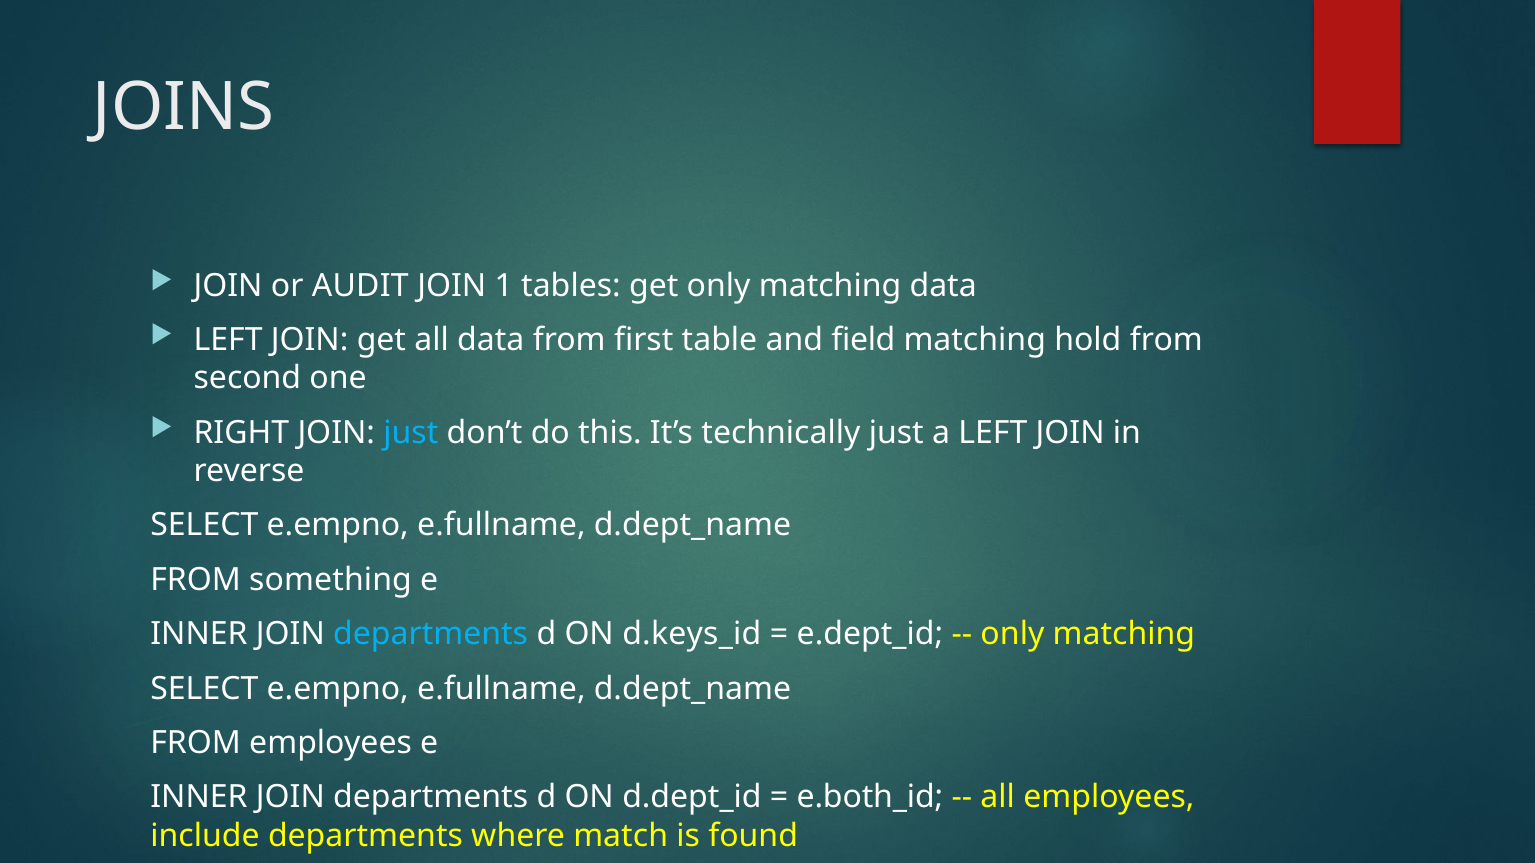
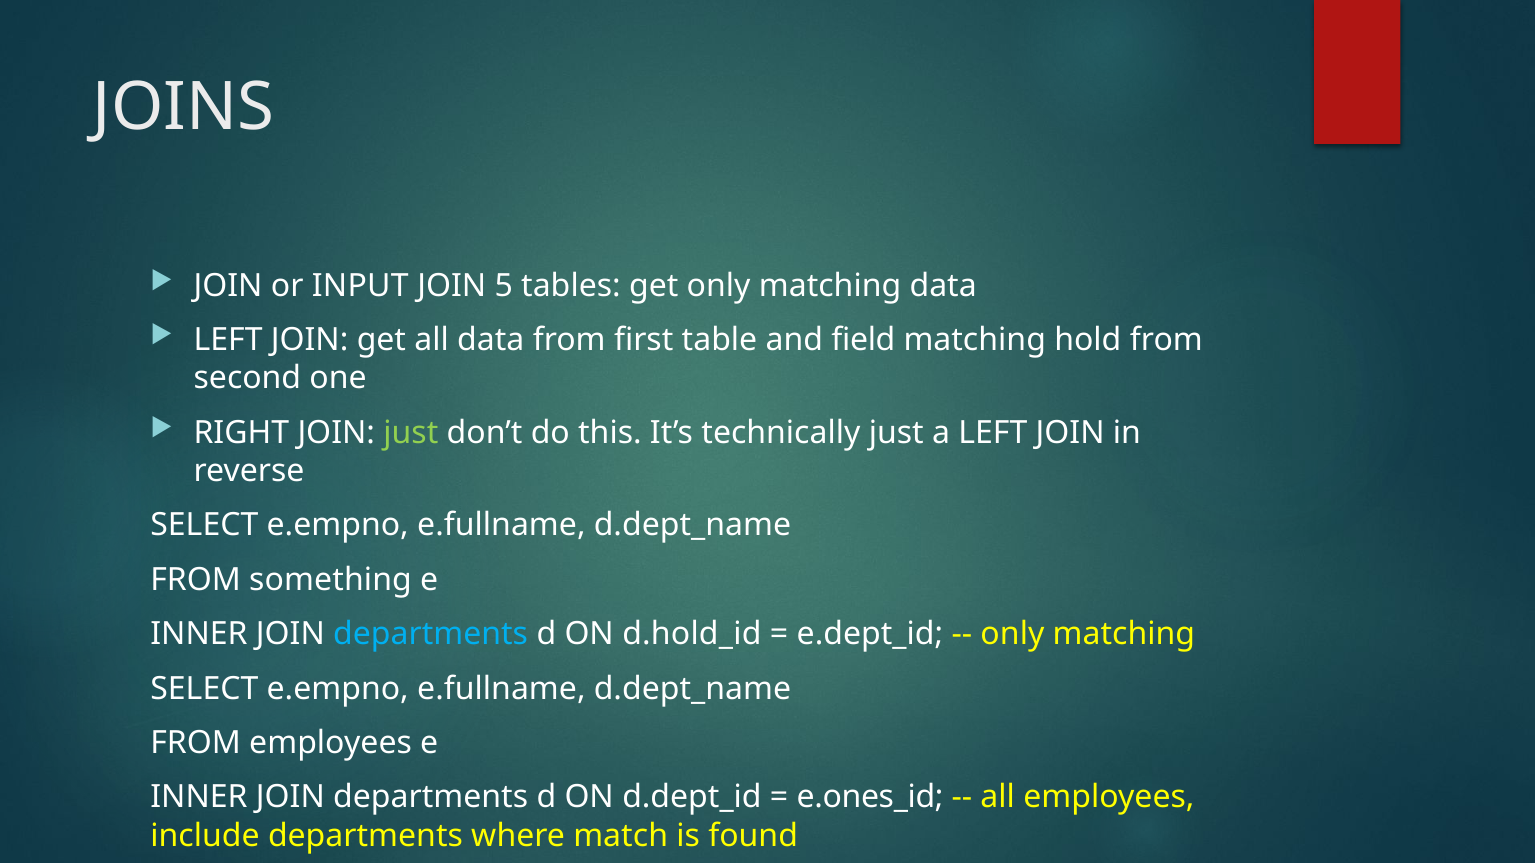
AUDIT: AUDIT -> INPUT
1: 1 -> 5
just at (411, 433) colour: light blue -> light green
d.keys_id: d.keys_id -> d.hold_id
e.both_id: e.both_id -> e.ones_id
